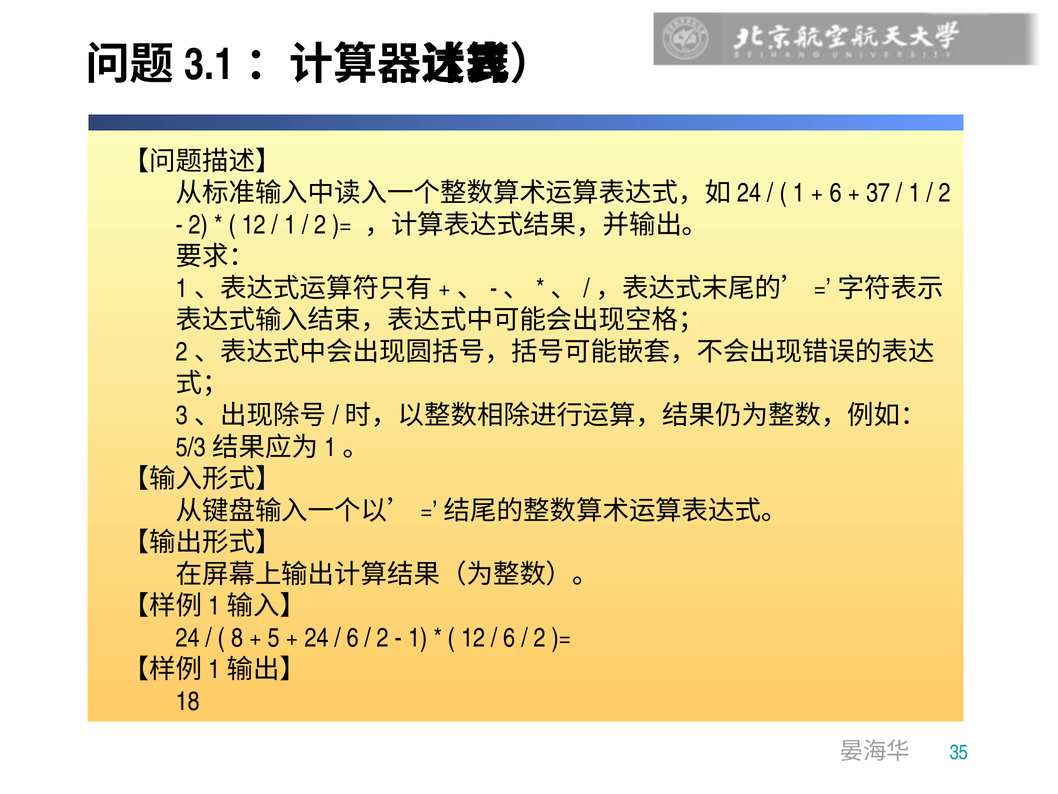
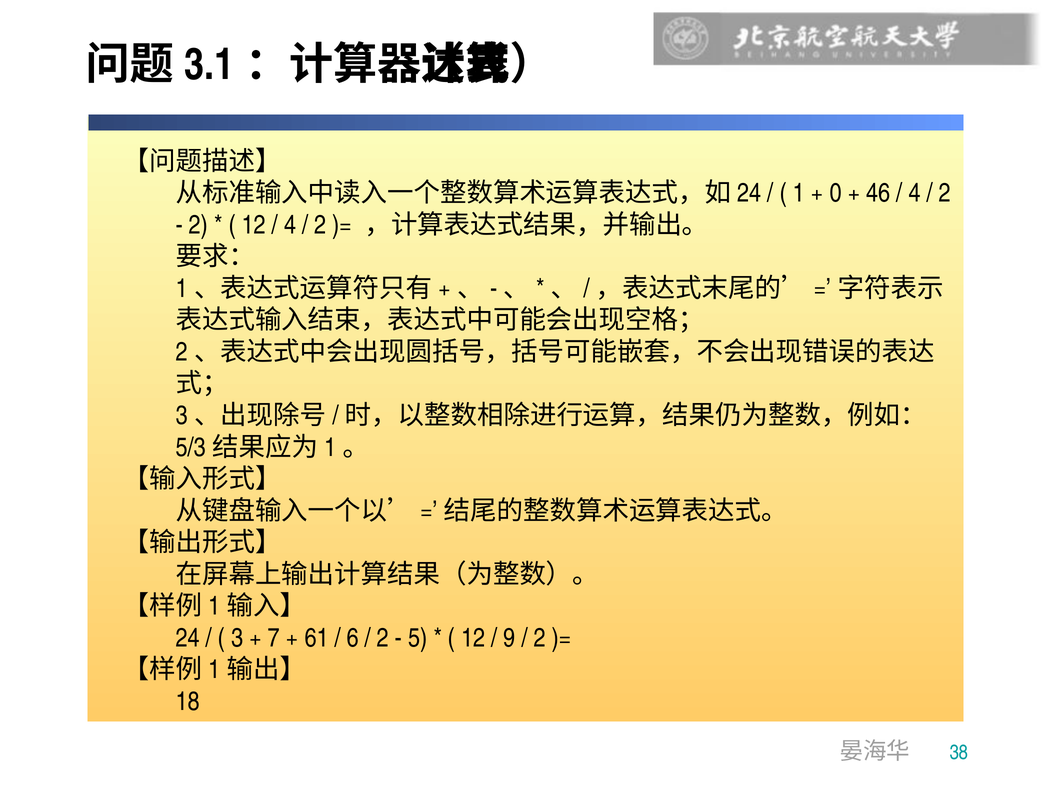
6 at (836, 193): 6 -> 0
37: 37 -> 46
1 at (915, 193): 1 -> 4
1 at (290, 225): 1 -> 4
8: 8 -> 3
5: 5 -> 7
24 at (317, 637): 24 -> 61
1 at (418, 637): 1 -> 5
6 at (510, 637): 6 -> 9
35: 35 -> 38
